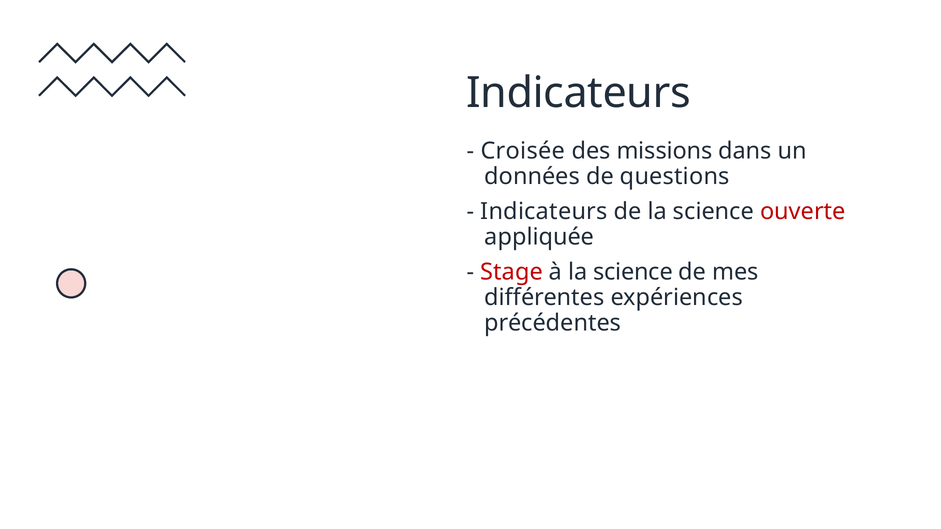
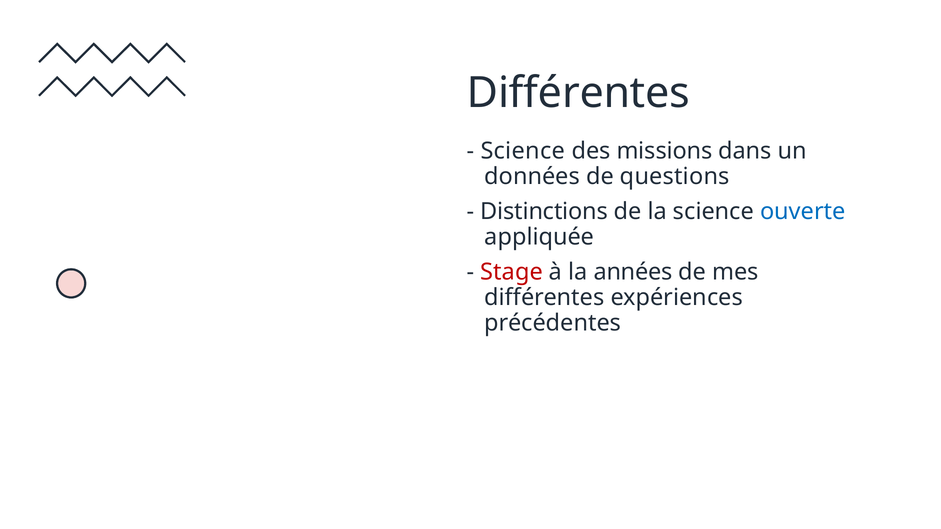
Indicateurs at (578, 93): Indicateurs -> Différentes
Croisée at (523, 151): Croisée -> Science
Indicateurs at (544, 212): Indicateurs -> Distinctions
ouverte colour: red -> blue
à la science: science -> années
